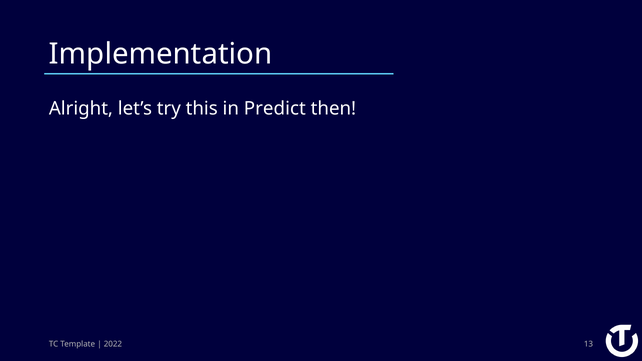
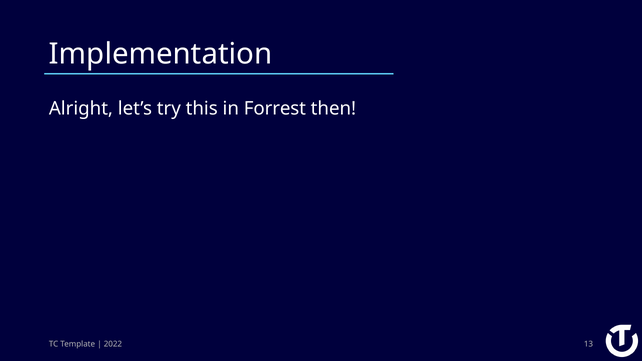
Predict: Predict -> Forrest
